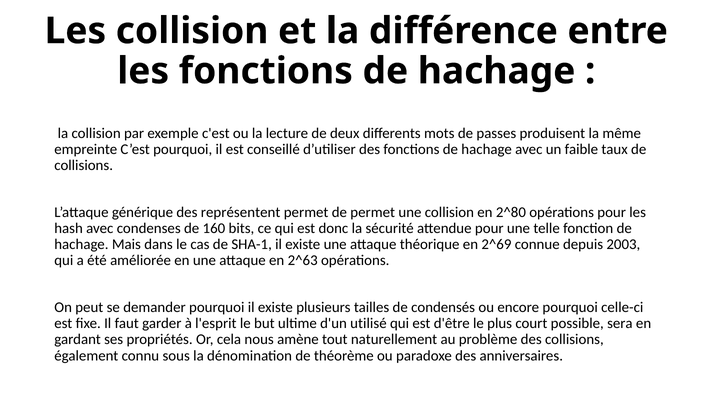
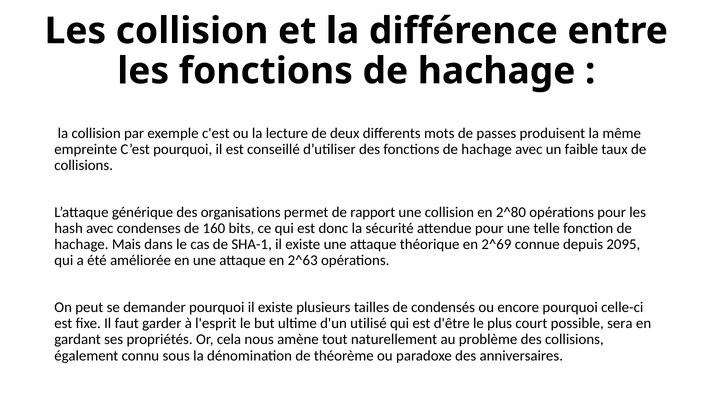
représentent: représentent -> organisations
de permet: permet -> rapport
2003: 2003 -> 2095
